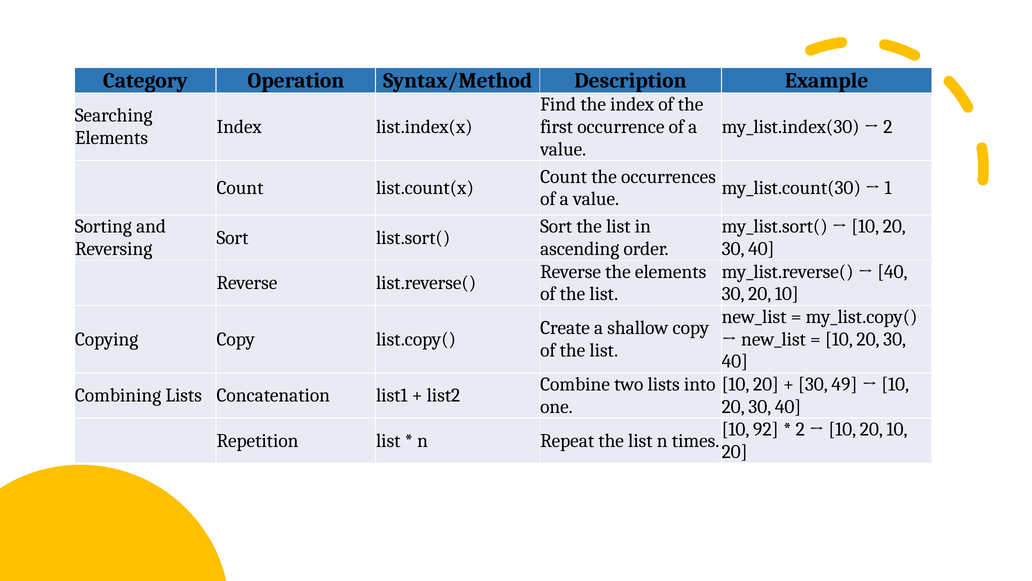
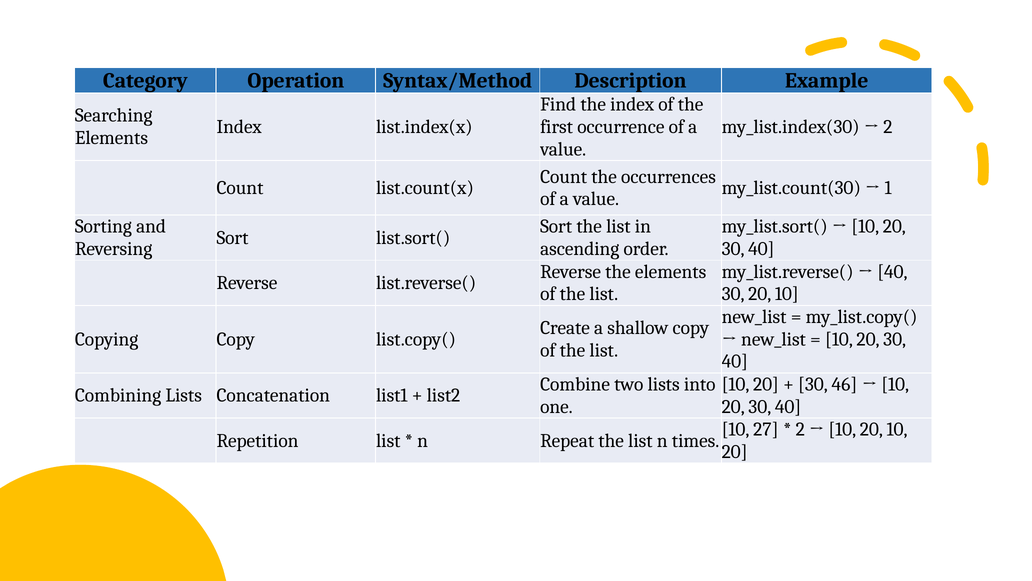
49: 49 -> 46
92: 92 -> 27
